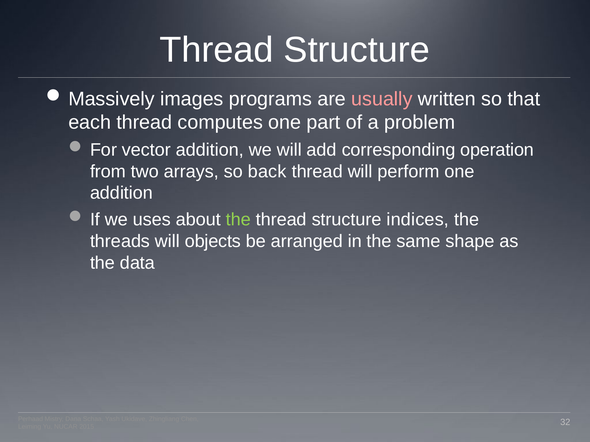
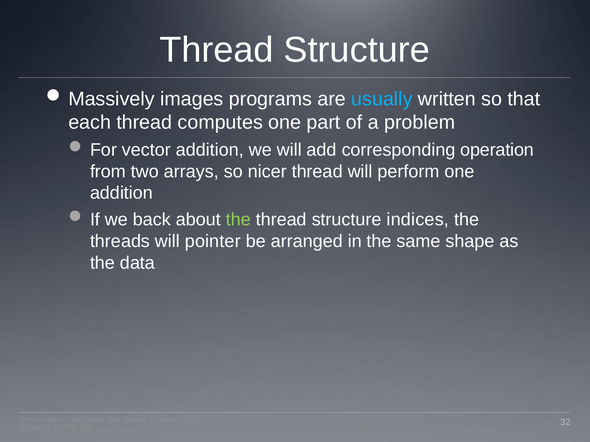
usually colour: pink -> light blue
back: back -> nicer
uses: uses -> back
objects: objects -> pointer
